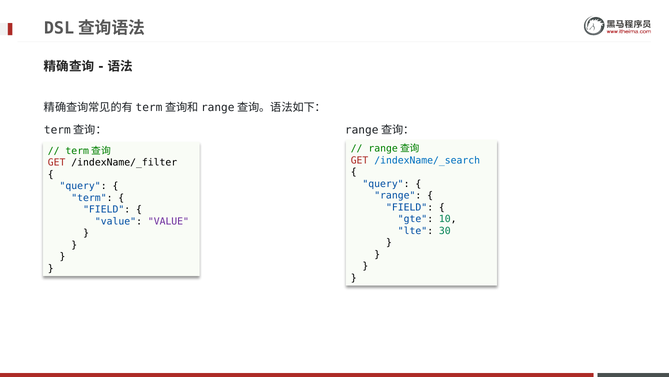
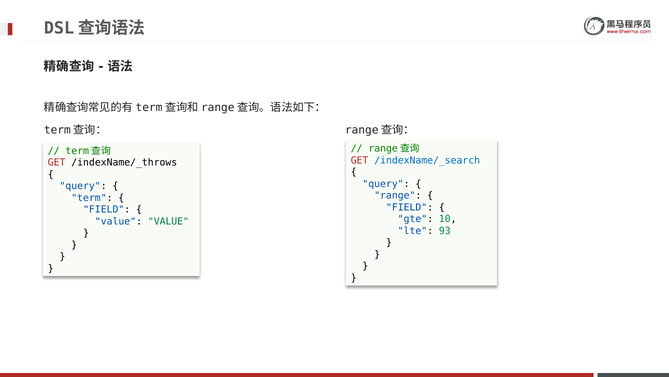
/indexName/_filter: /indexName/_filter -> /indexName/_throws
VALUE at (168, 221) colour: purple -> green
30: 30 -> 93
